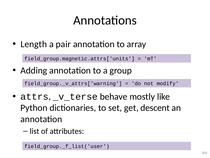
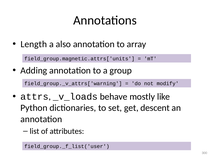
pair: pair -> also
_v_terse: _v_terse -> _v_loads
